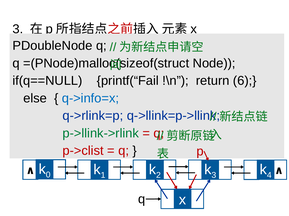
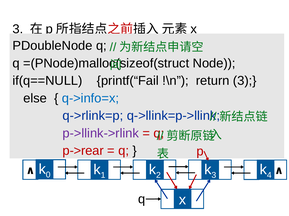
return 6: 6 -> 3
p->llink->rlink colour: green -> purple
p->clist: p->clist -> p->rear
